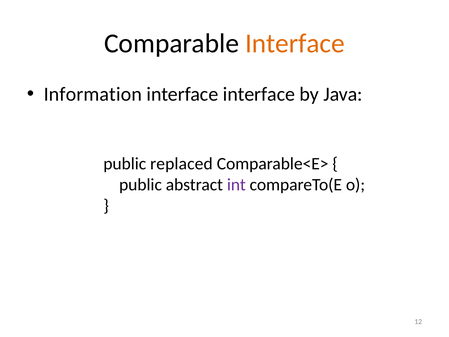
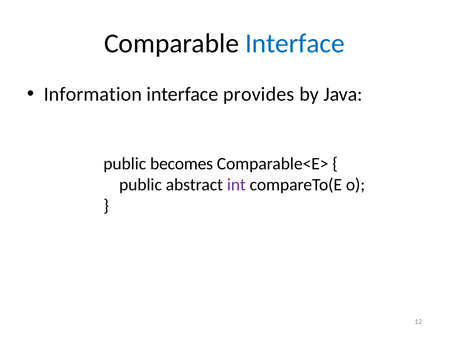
Interface at (295, 43) colour: orange -> blue
interface interface: interface -> provides
replaced: replaced -> becomes
